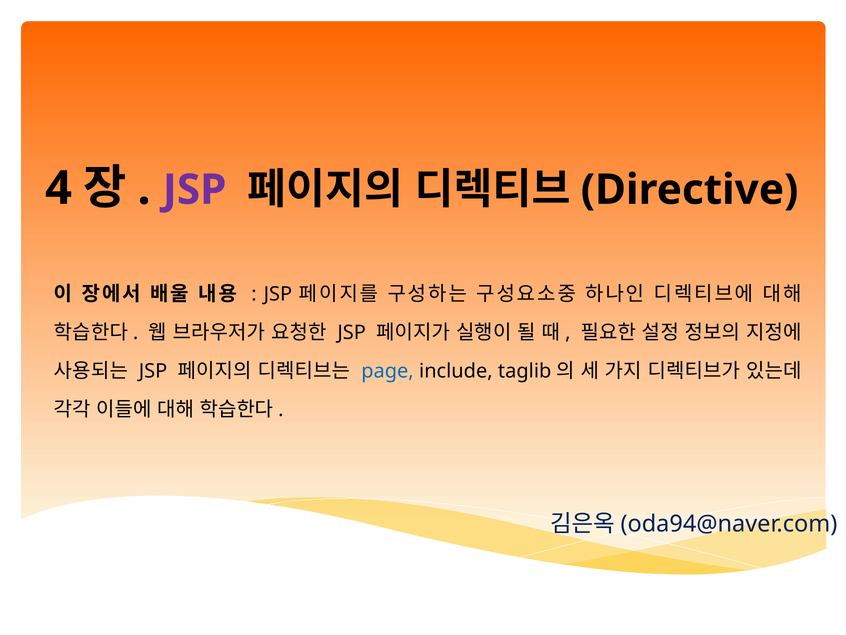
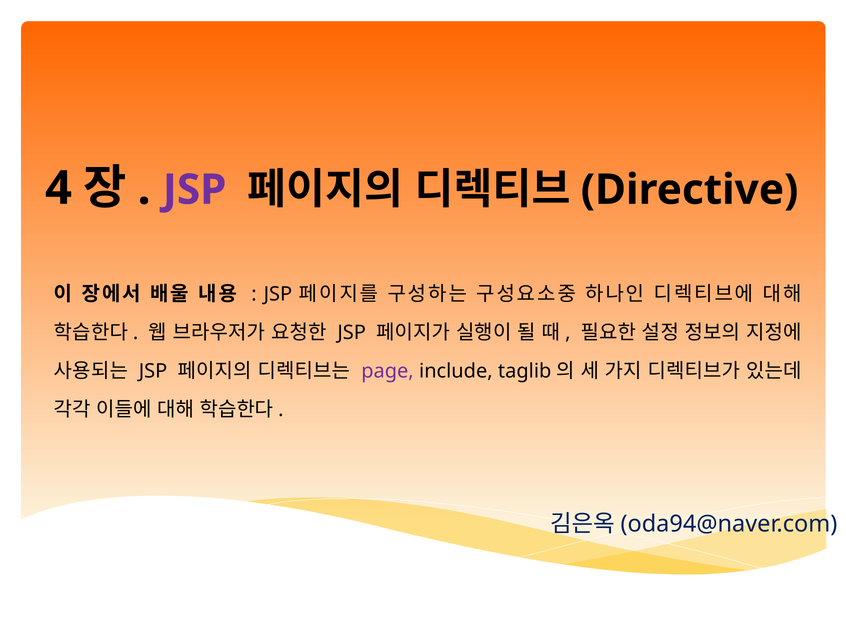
page colour: blue -> purple
